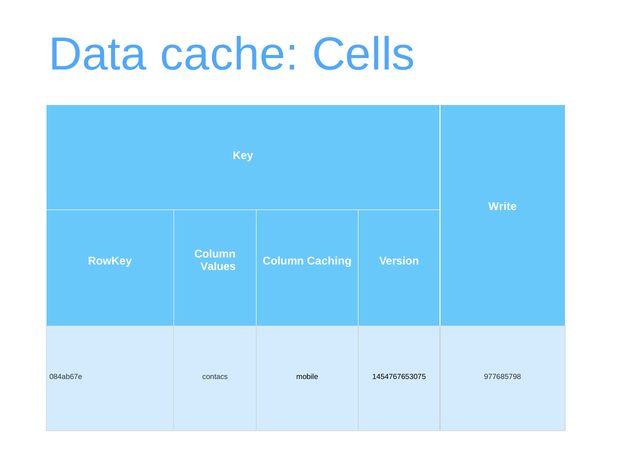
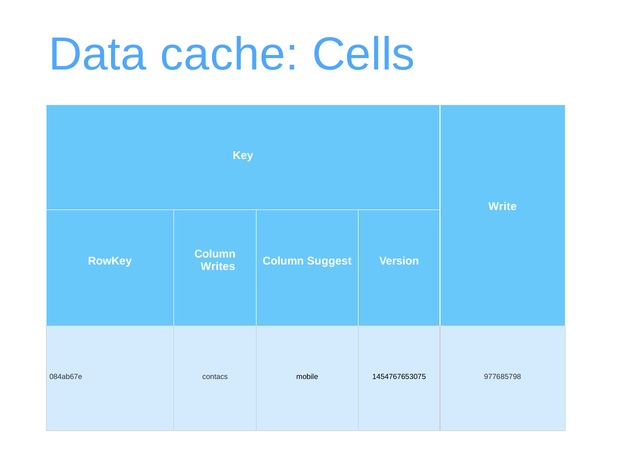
Caching: Caching -> Suggest
Values: Values -> Writes
